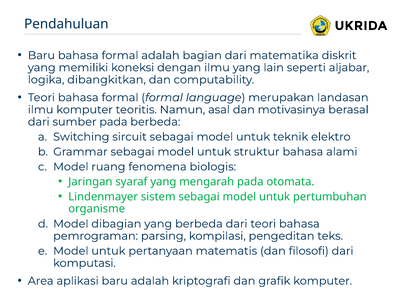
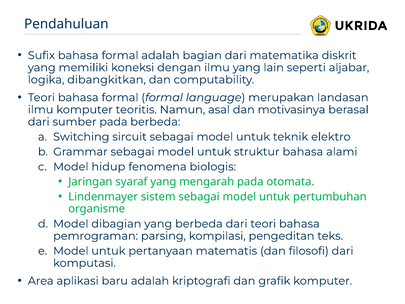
Baru at (41, 55): Baru -> Sufix
ruang: ruang -> hidup
